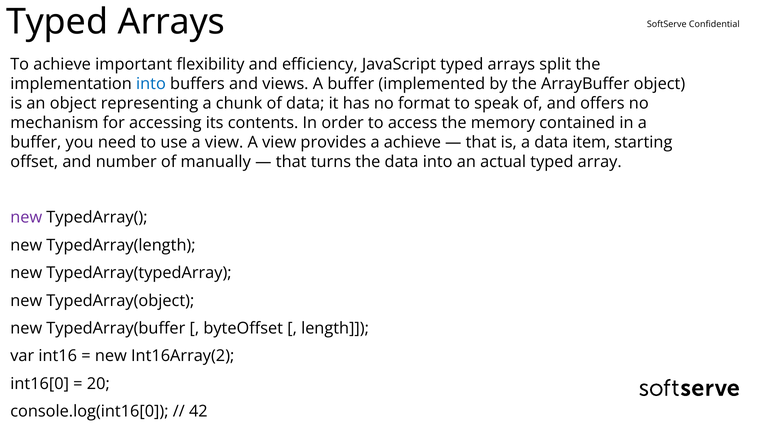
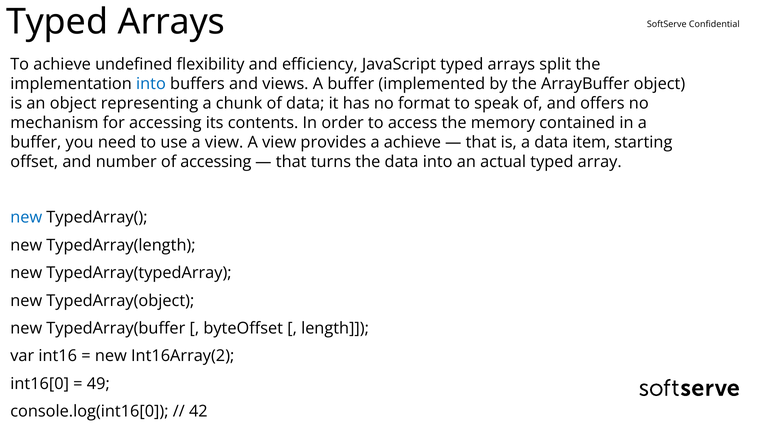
important: important -> undefined
of manually: manually -> accessing
new at (26, 218) colour: purple -> blue
20: 20 -> 49
